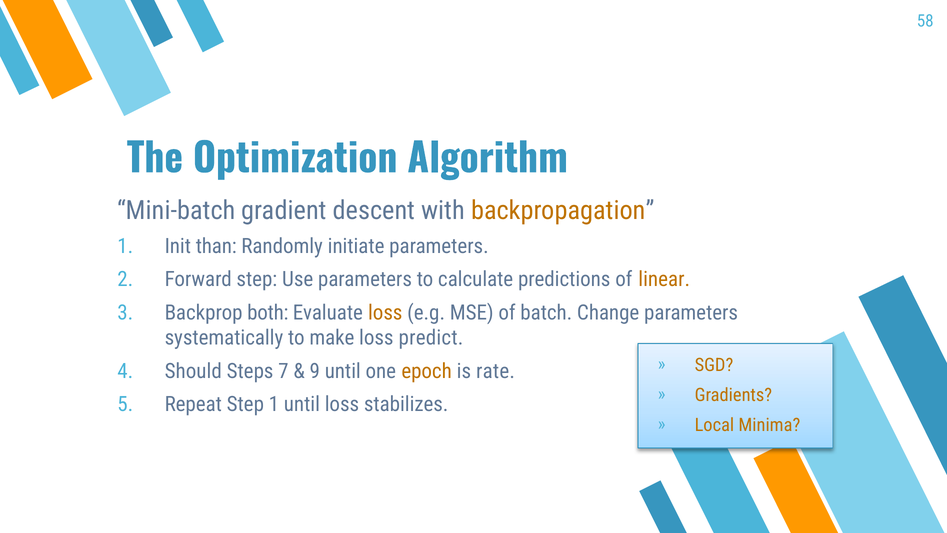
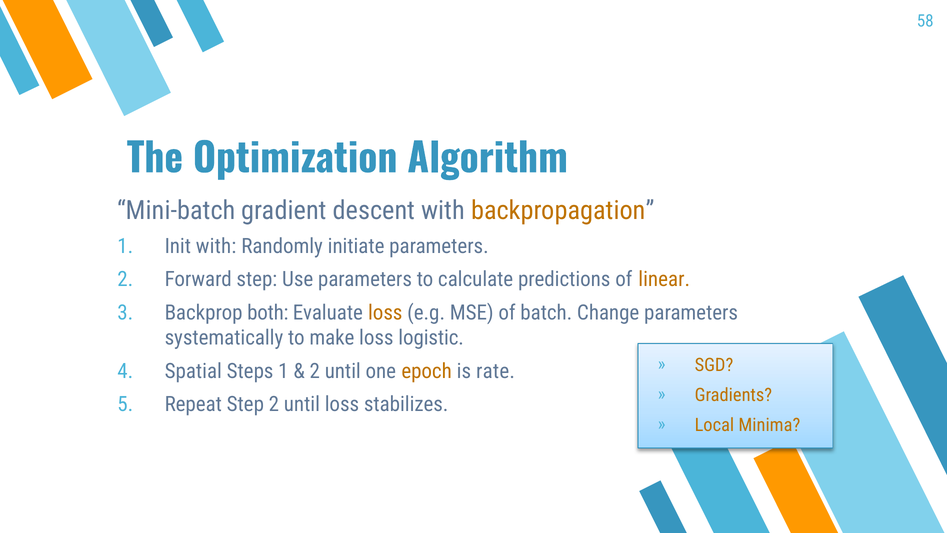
Init than: than -> with
predict: predict -> logistic
Should: Should -> Spatial
Steps 7: 7 -> 1
9 at (315, 371): 9 -> 2
Step 1: 1 -> 2
